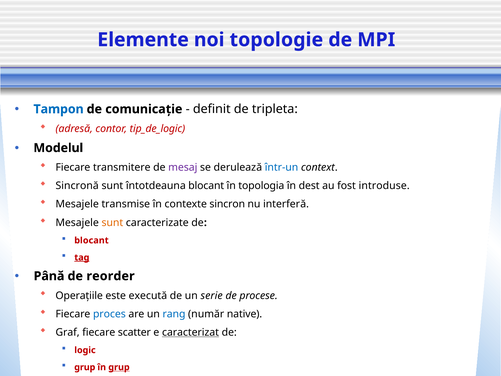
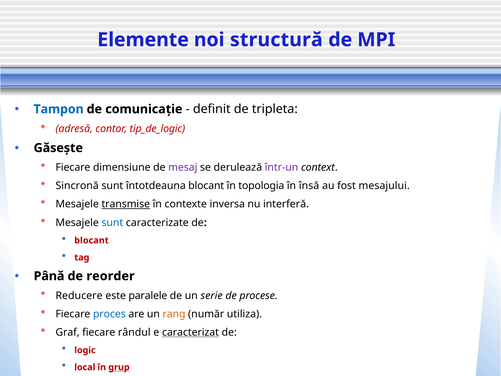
topologie: topologie -> structură
Modelul: Modelul -> Găsește
transmitere: transmitere -> dimensiune
într-un colour: blue -> purple
dest: dest -> însă
introduse: introduse -> mesajului
transmise underline: none -> present
sincron: sincron -> inversa
sunt at (112, 222) colour: orange -> blue
tag underline: present -> none
Operațiile: Operațiile -> Reducere
execută: execută -> paralele
rang colour: blue -> orange
native: native -> utiliza
scatter: scatter -> rândul
grup at (85, 367): grup -> local
